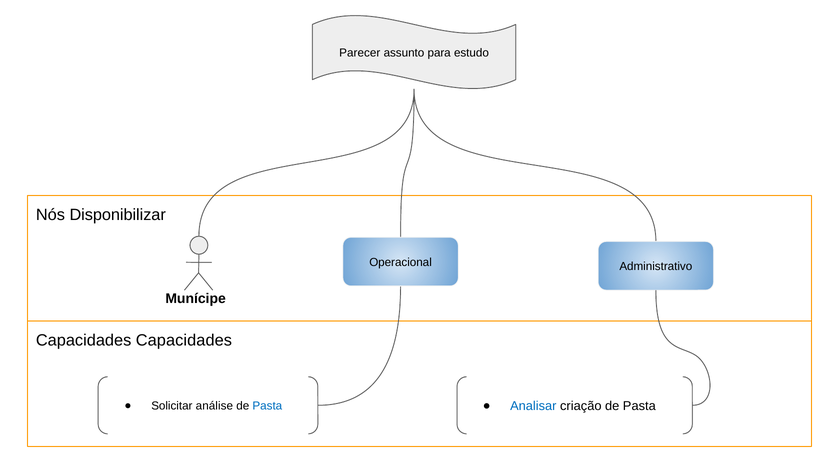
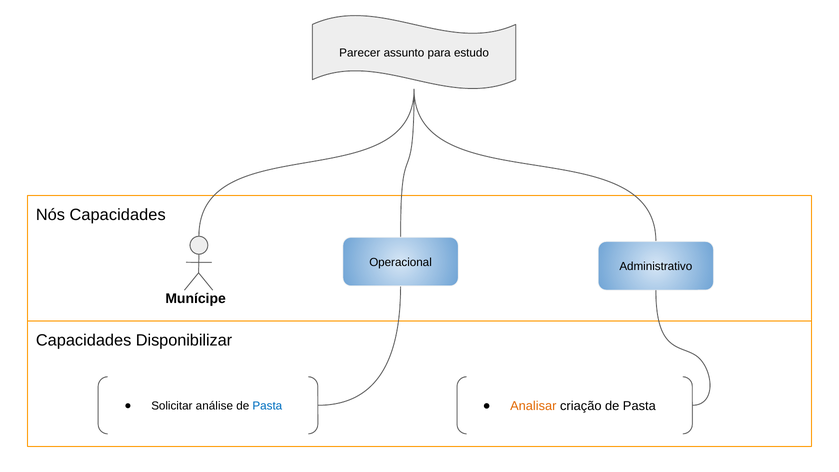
Nós Disponibilizar: Disponibilizar -> Capacidades
Capacidades Capacidades: Capacidades -> Disponibilizar
Analisar colour: blue -> orange
